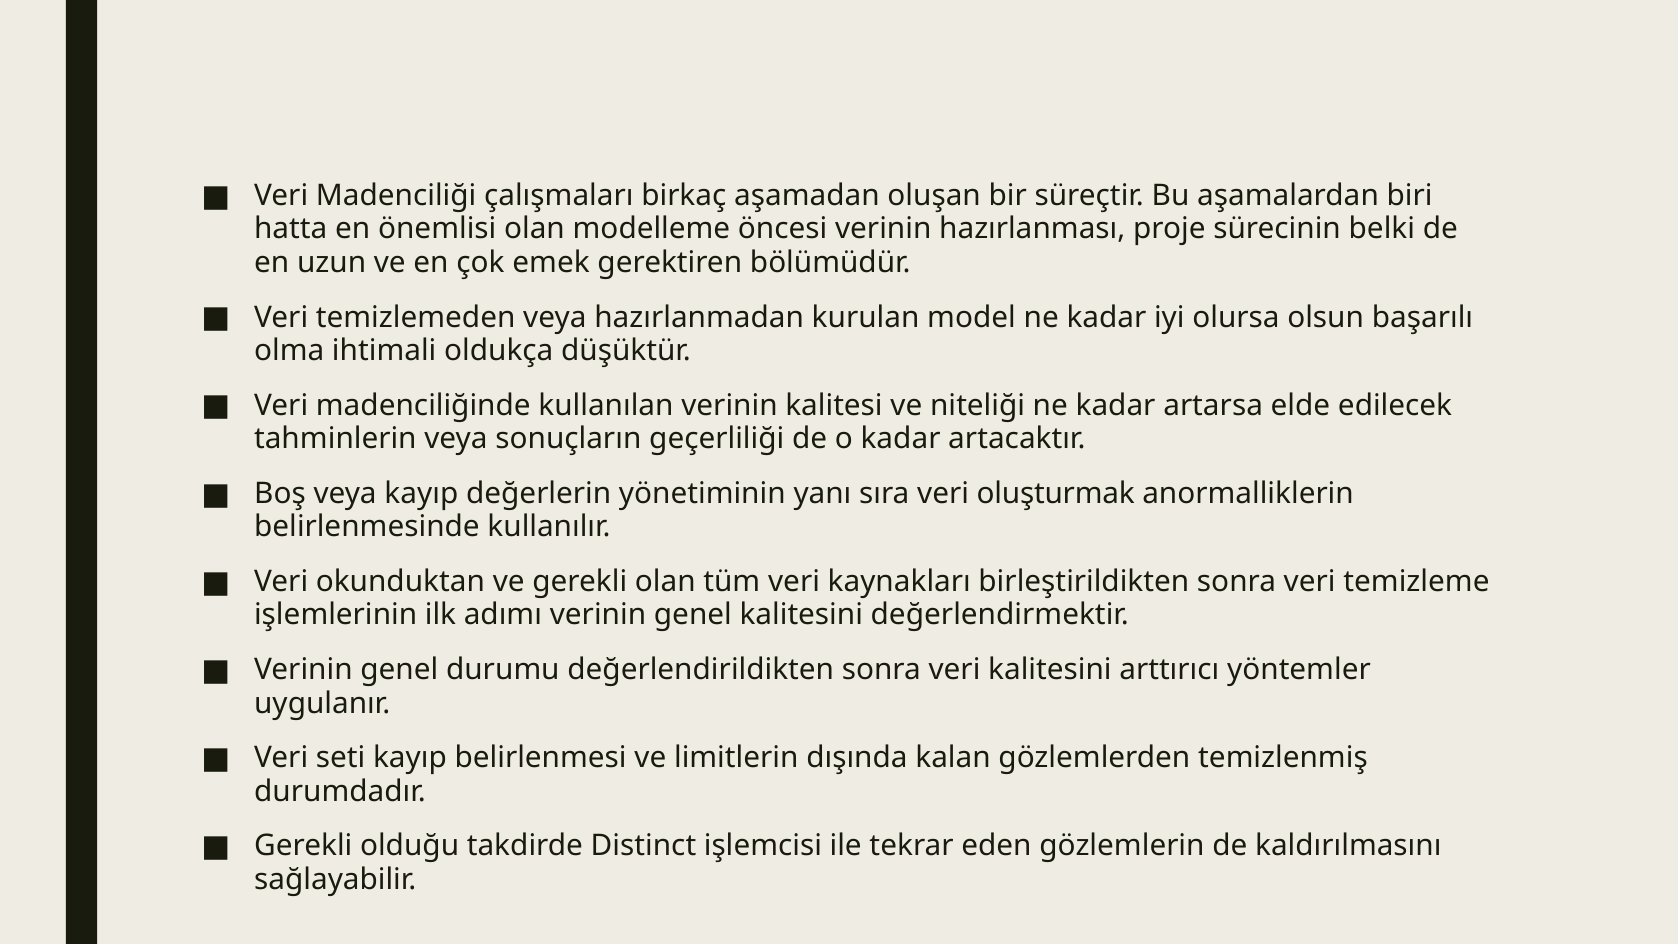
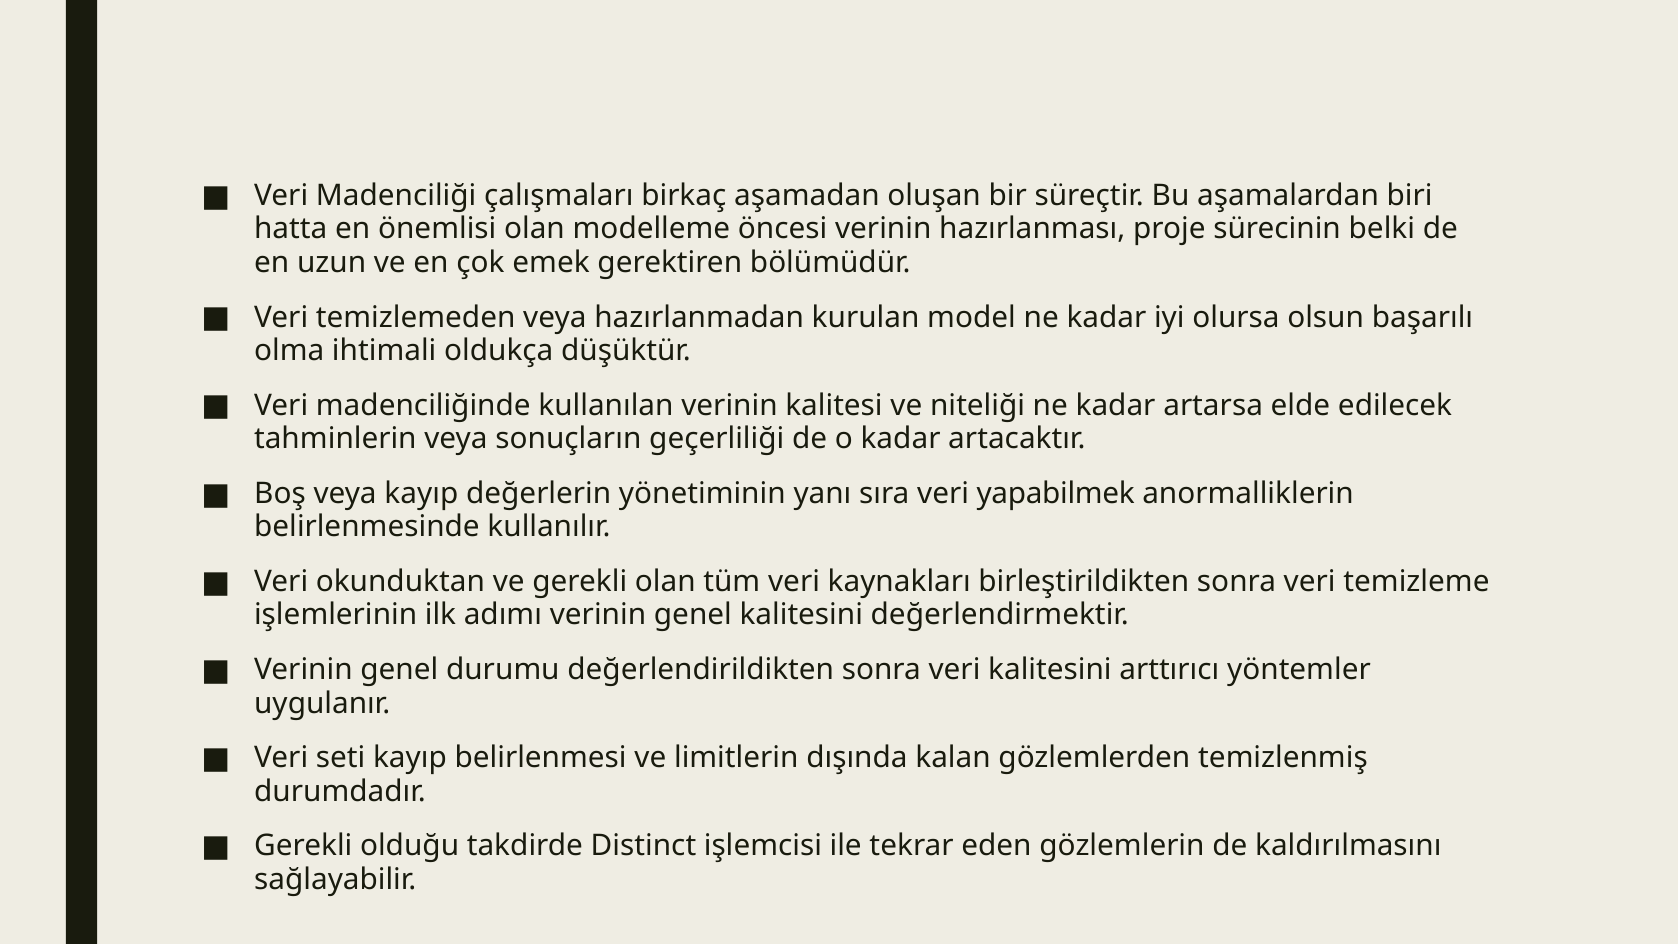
oluşturmak: oluşturmak -> yapabilmek
